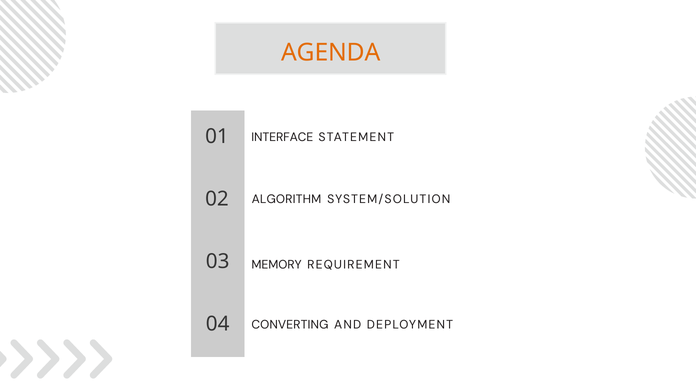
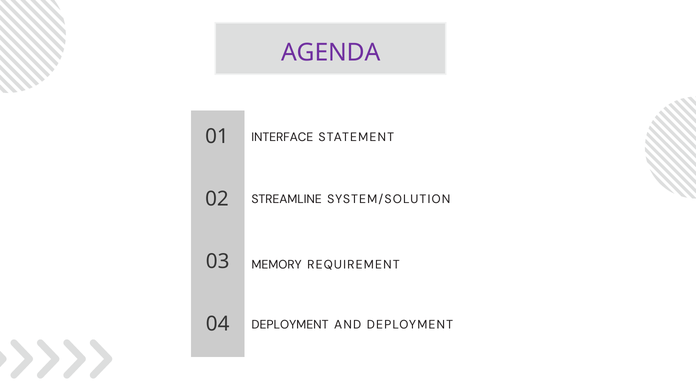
AGENDA colour: orange -> purple
ALGORITHM: ALGORITHM -> STREAMLINE
CONVERTING at (290, 325): CONVERTING -> DEPLOYMENT
